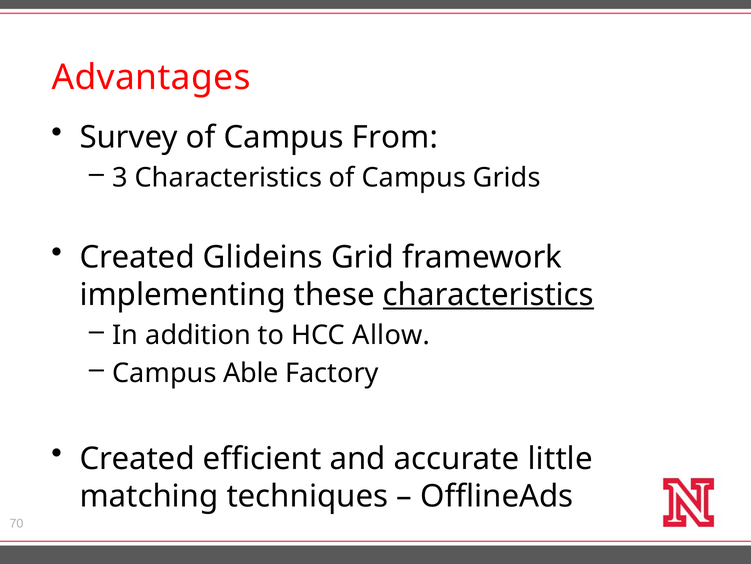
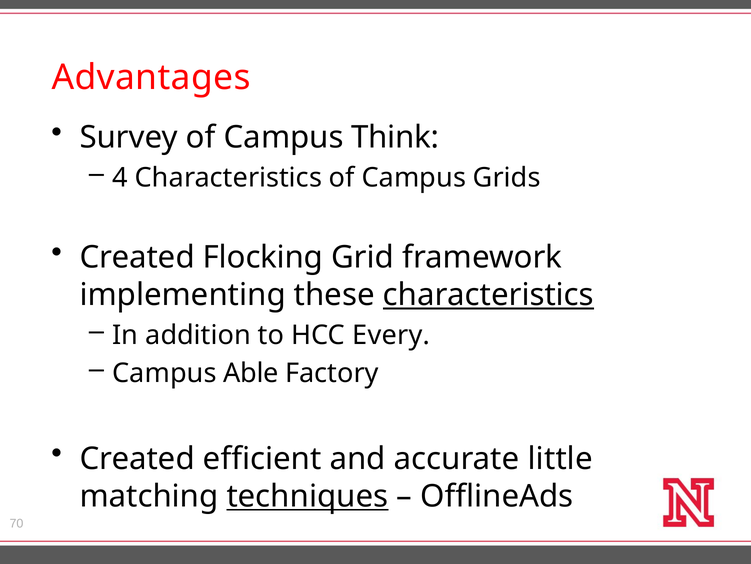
From: From -> Think
3: 3 -> 4
Glideins: Glideins -> Flocking
Allow: Allow -> Every
techniques underline: none -> present
